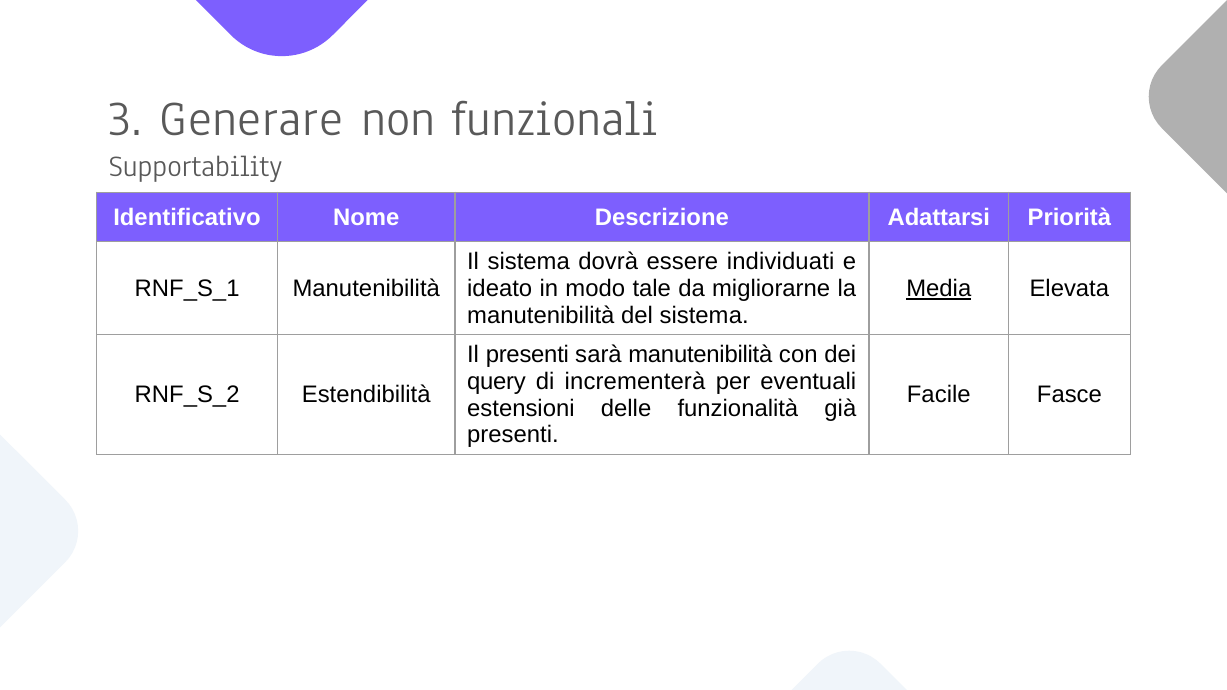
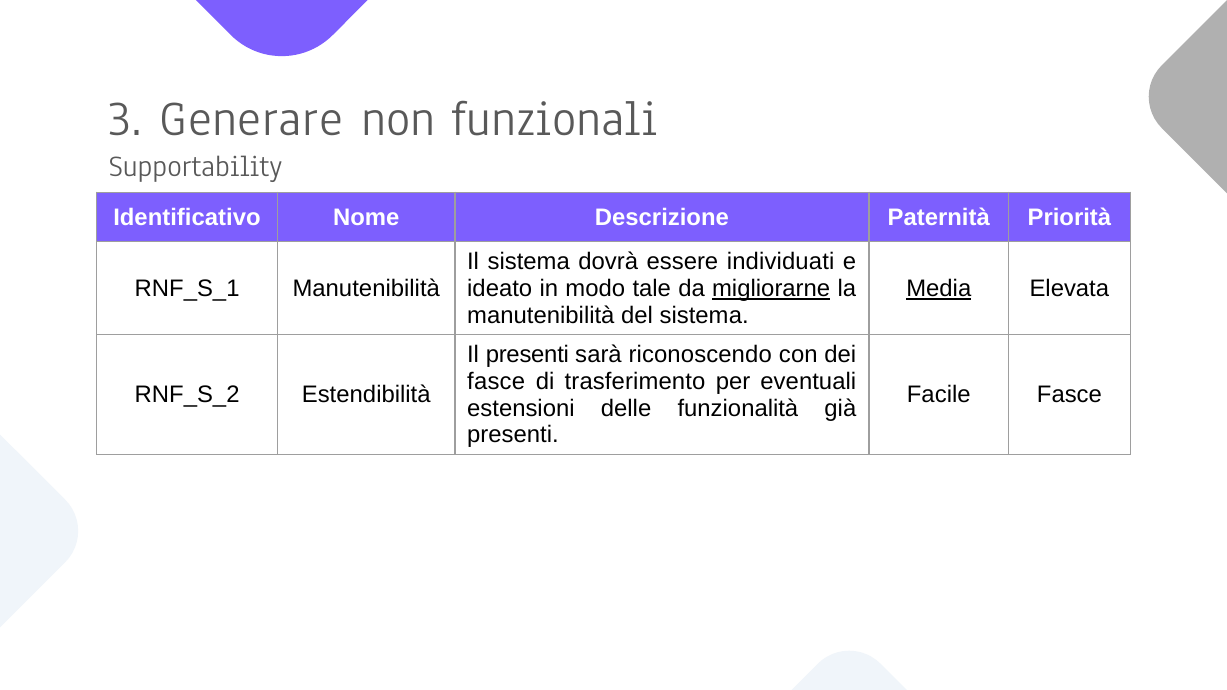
Adattarsi: Adattarsi -> Paternità
migliorarne underline: none -> present
sarà manutenibilità: manutenibilità -> riconoscendo
query at (496, 381): query -> fasce
incrementerà: incrementerà -> trasferimento
